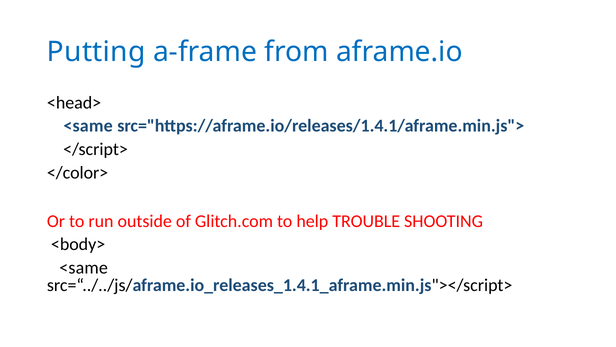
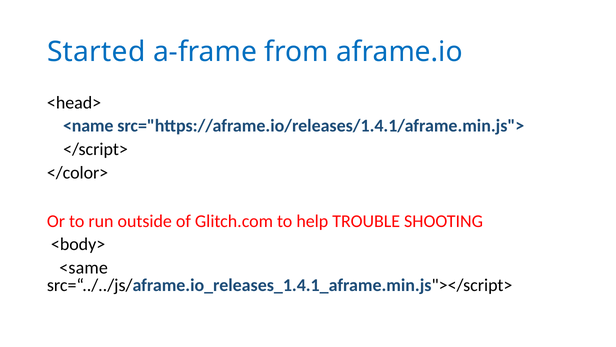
Putting: Putting -> Started
<same at (88, 126): <same -> <name
